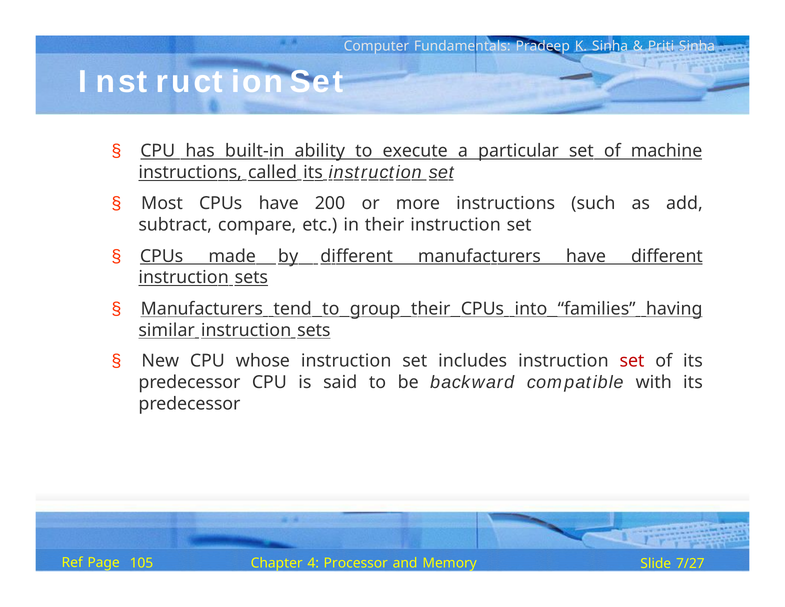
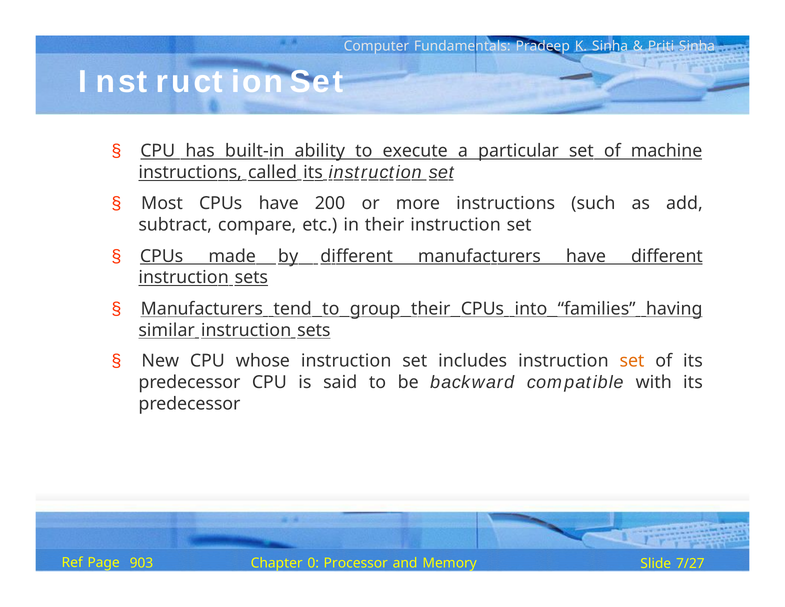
set at (632, 361) colour: red -> orange
105: 105 -> 903
4: 4 -> 0
